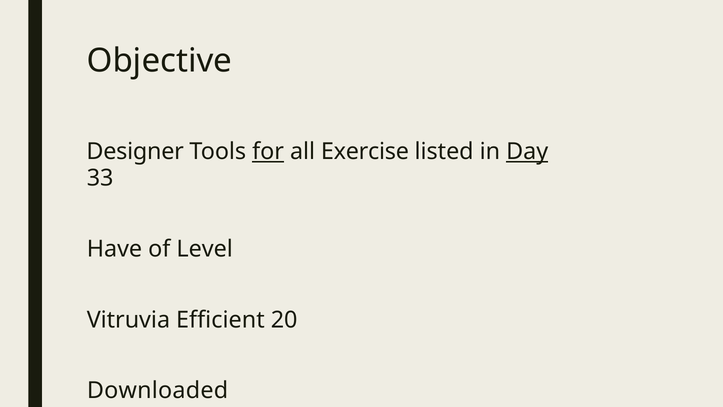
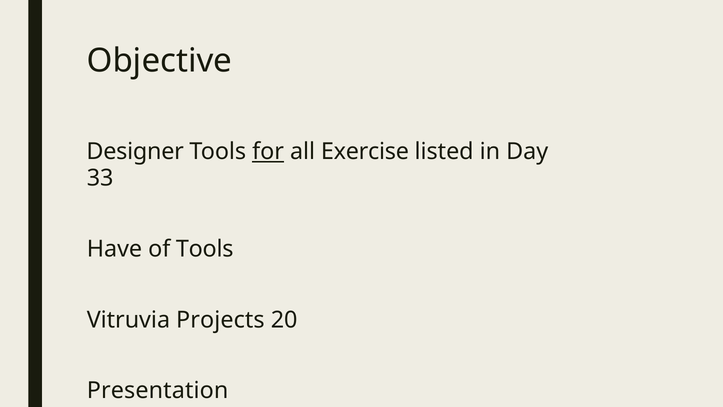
Day underline: present -> none
of Level: Level -> Tools
Efficient: Efficient -> Projects
Downloaded: Downloaded -> Presentation
